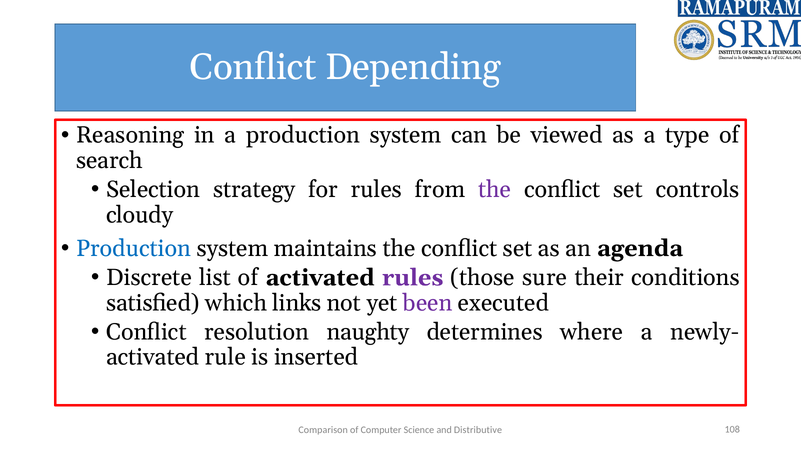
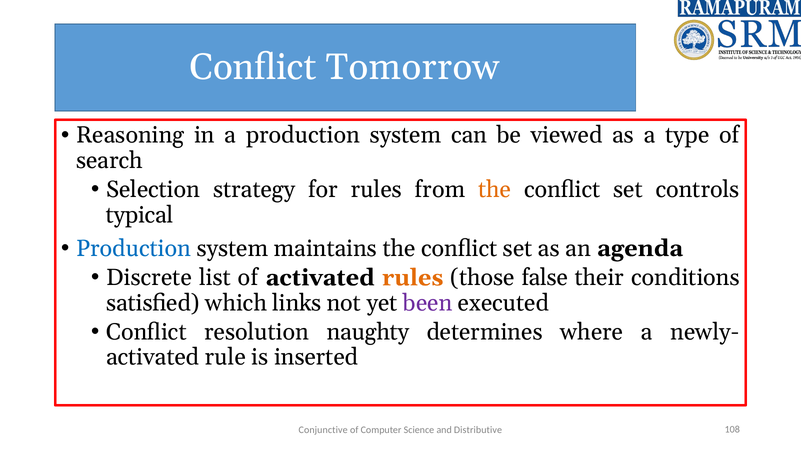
Depending: Depending -> Tomorrow
the at (495, 190) colour: purple -> orange
cloudy: cloudy -> typical
rules at (413, 278) colour: purple -> orange
sure: sure -> false
Comparison: Comparison -> Conjunctive
